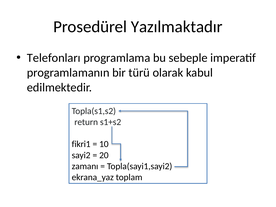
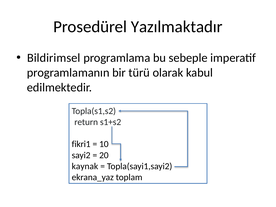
Telefonları: Telefonları -> Bildirimsel
zamanı: zamanı -> kaynak
